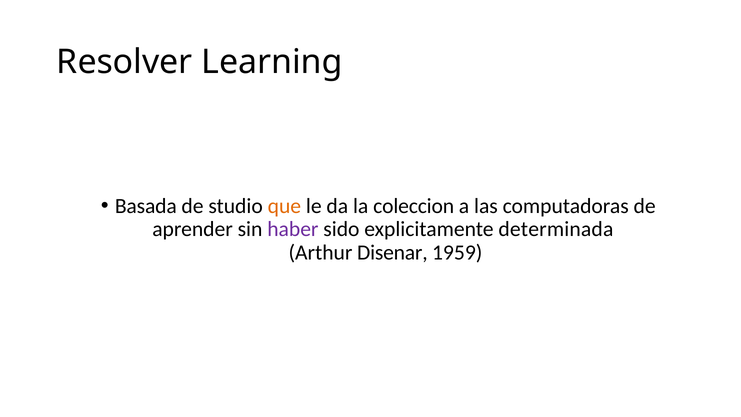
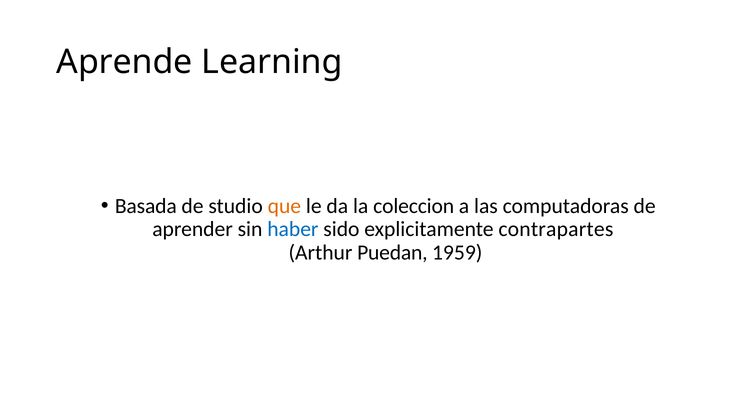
Resolver: Resolver -> Aprende
haber colour: purple -> blue
determinada: determinada -> contrapartes
Disenar: Disenar -> Puedan
